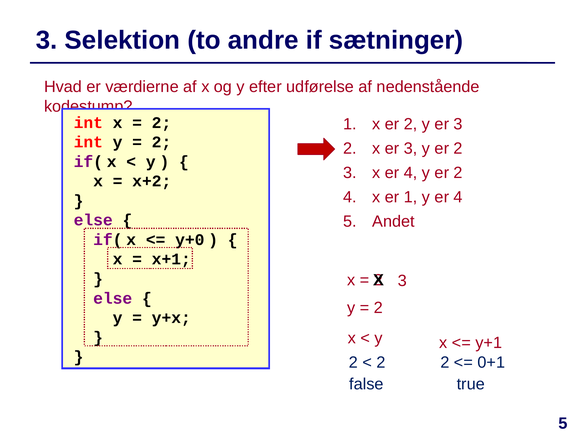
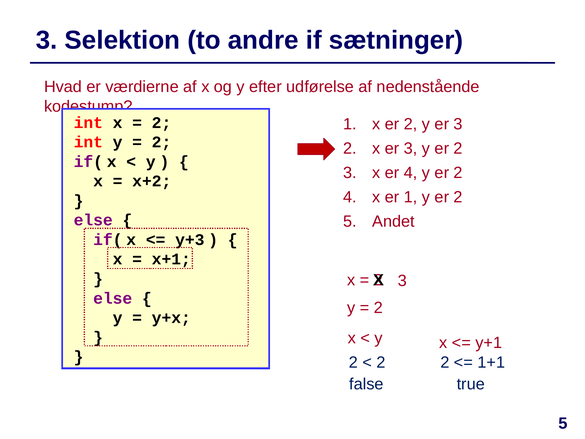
1 y er 4: 4 -> 2
y+0: y+0 -> y+3
0+1: 0+1 -> 1+1
